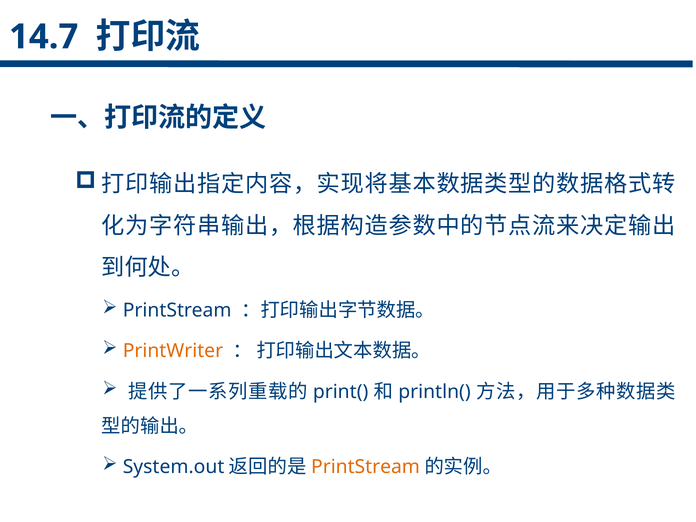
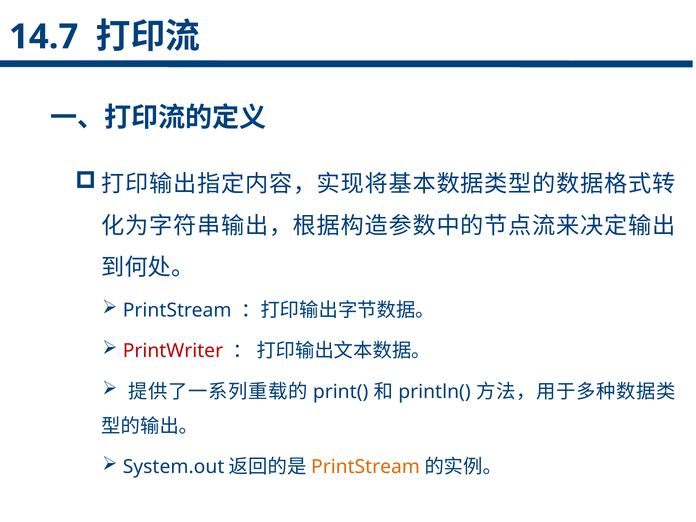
PrintWriter colour: orange -> red
